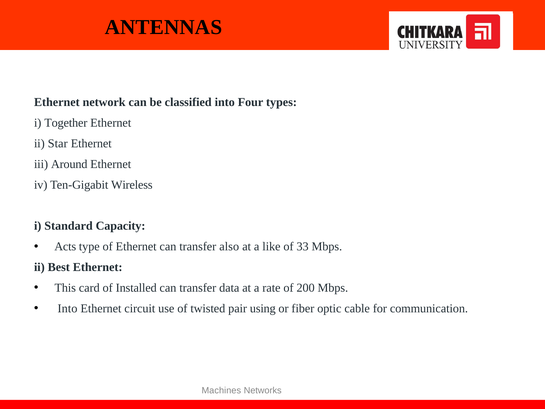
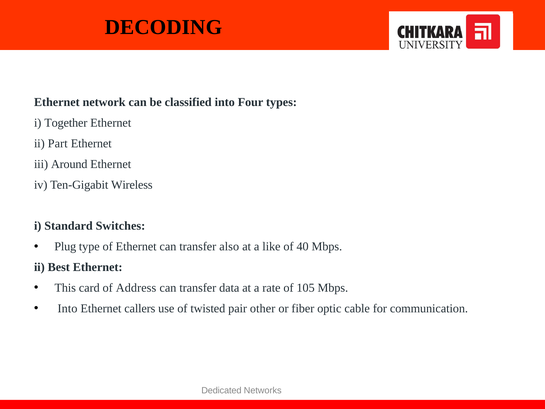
ANTENNAS: ANTENNAS -> DECODING
Star: Star -> Part
Capacity: Capacity -> Switches
Acts: Acts -> Plug
33: 33 -> 40
Installed: Installed -> Address
200: 200 -> 105
circuit: circuit -> callers
using: using -> other
Machines: Machines -> Dedicated
